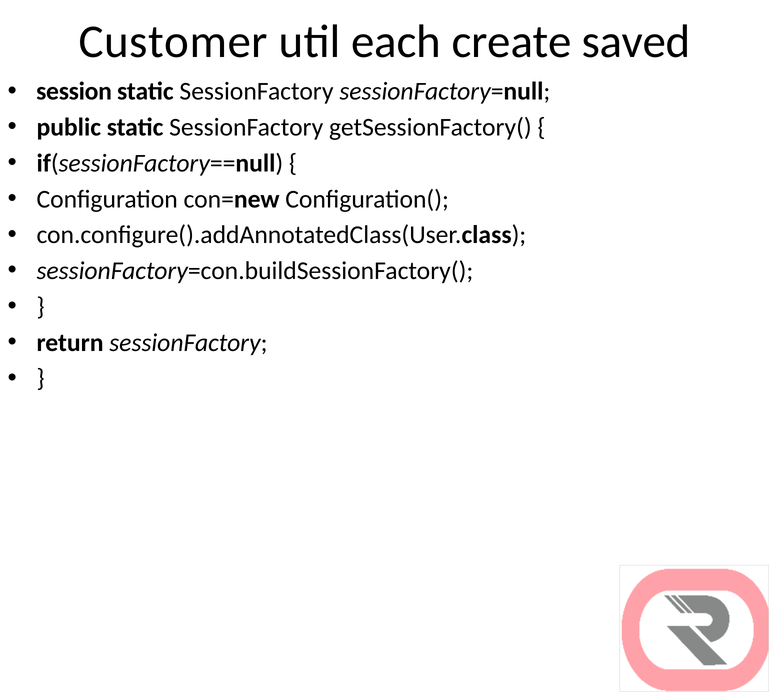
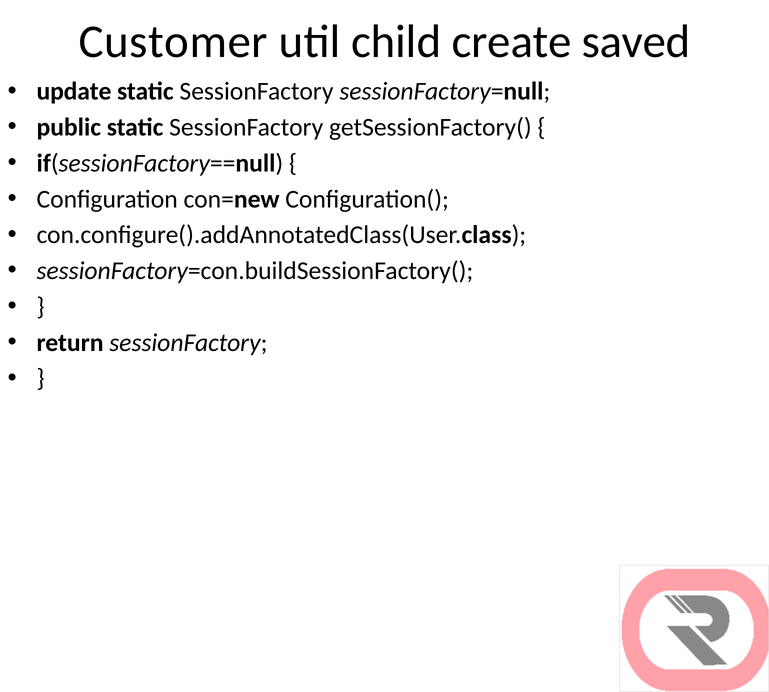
each: each -> child
session: session -> update
